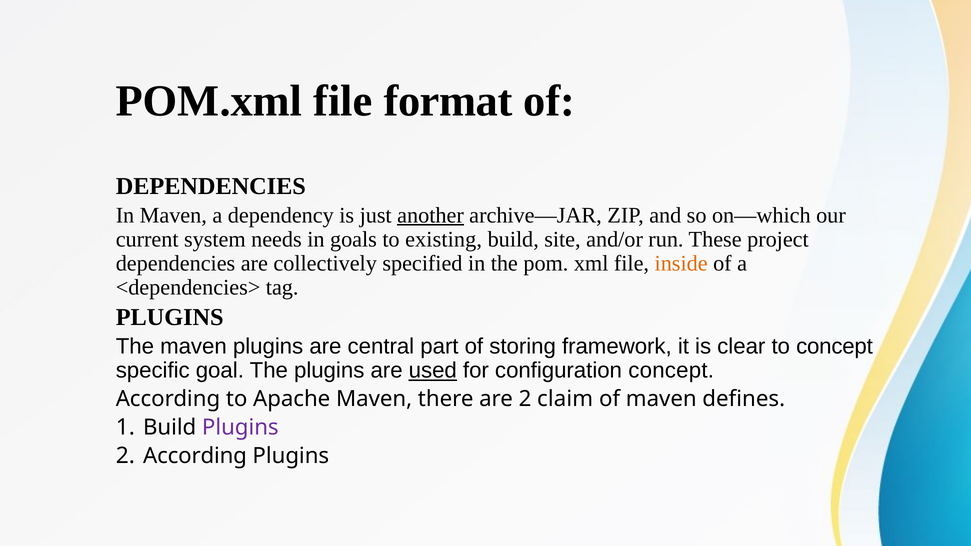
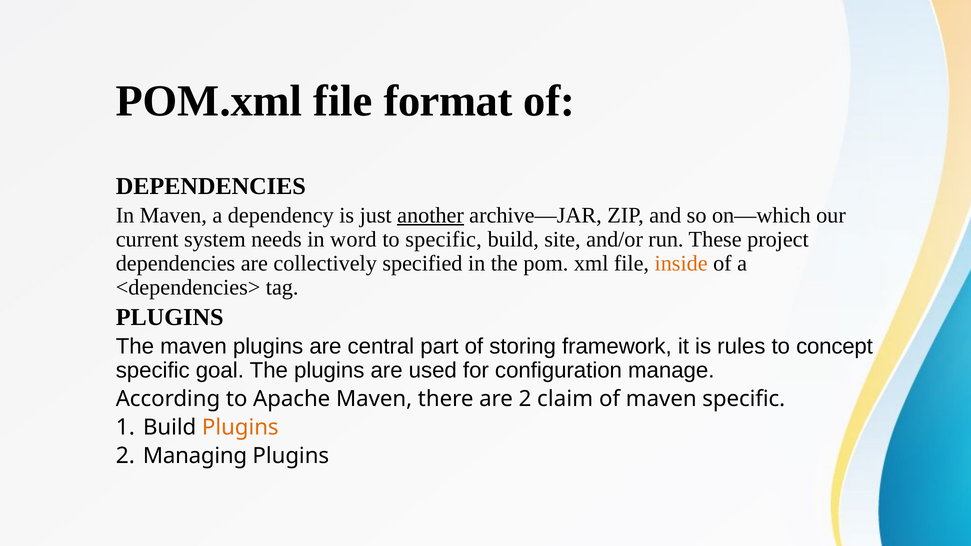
goals: goals -> word
to existing: existing -> specific
clear: clear -> rules
used underline: present -> none
configuration concept: concept -> manage
maven defines: defines -> specific
Plugins at (240, 428) colour: purple -> orange
2 According: According -> Managing
